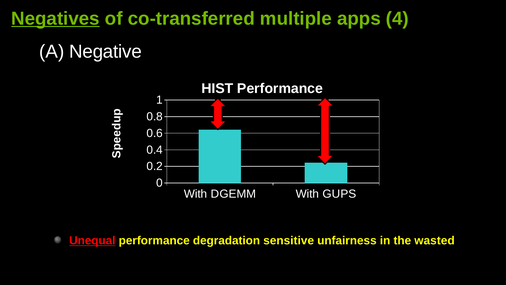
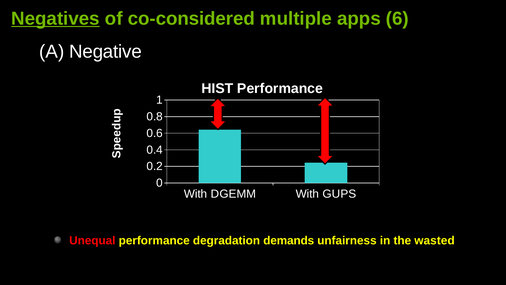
co-transferred: co-transferred -> co-considered
4: 4 -> 6
Unequal underline: present -> none
sensitive: sensitive -> demands
